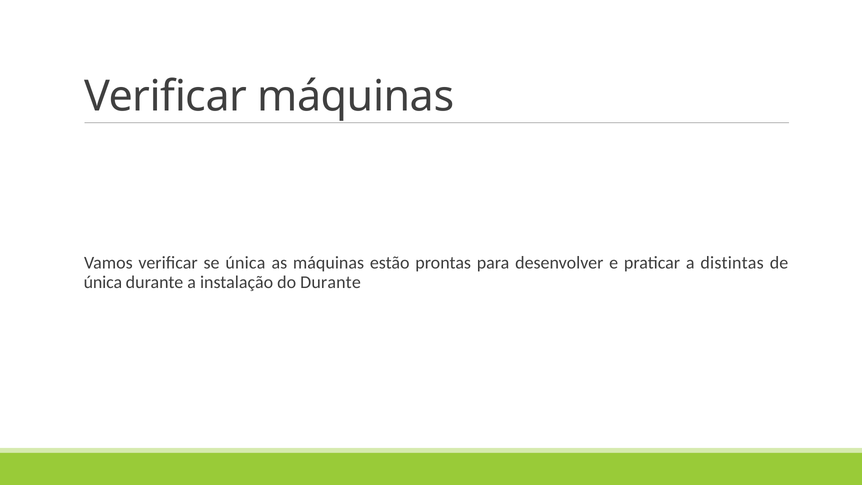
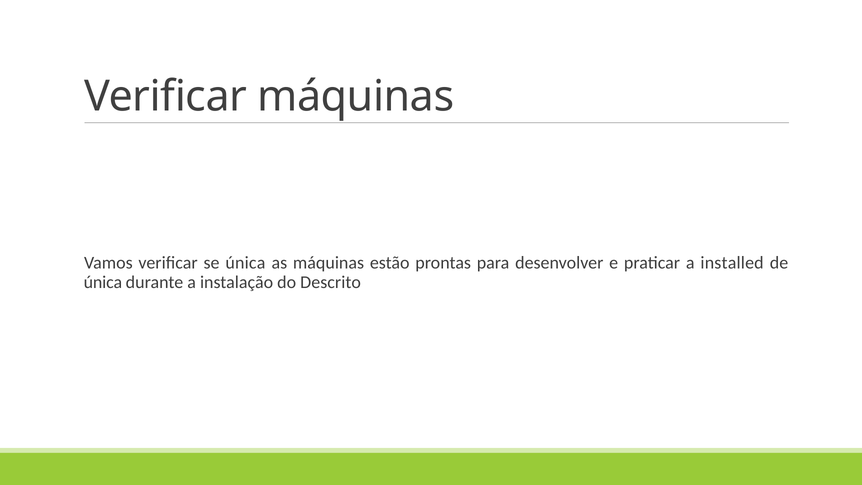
distintas: distintas -> installed
do Durante: Durante -> Descrito
